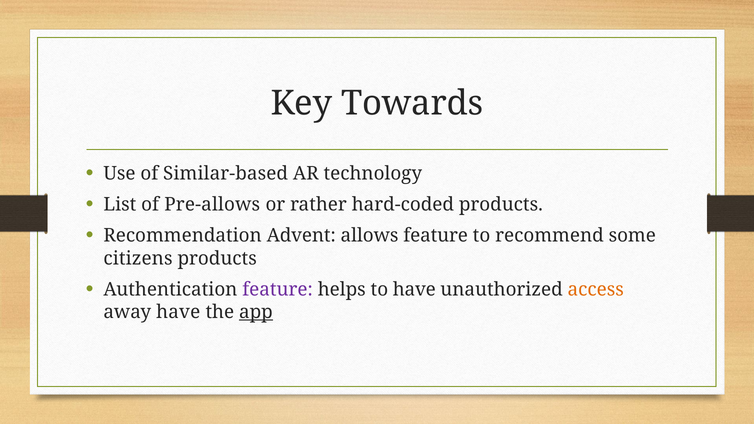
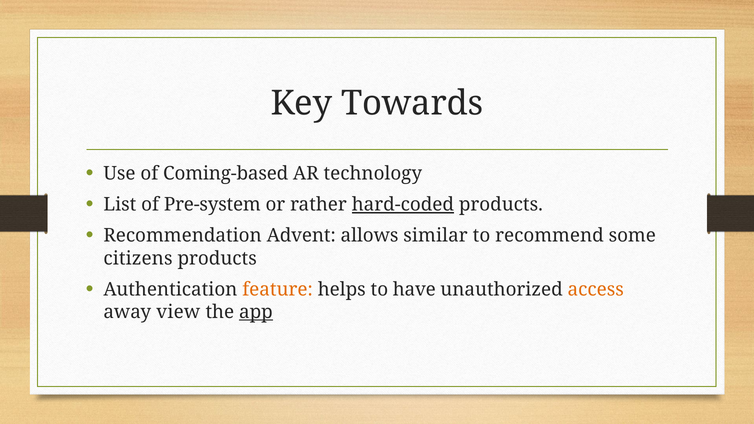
Similar-based: Similar-based -> Coming-based
Pre-allows: Pre-allows -> Pre-system
hard-coded underline: none -> present
allows feature: feature -> similar
feature at (278, 290) colour: purple -> orange
away have: have -> view
